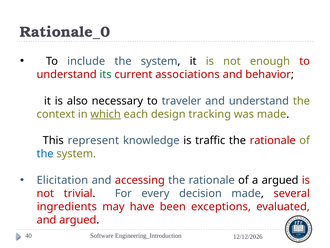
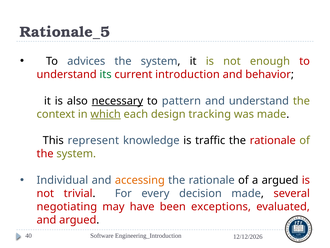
Rationale_0: Rationale_0 -> Rationale_5
include: include -> advices
associations: associations -> introduction
necessary underline: none -> present
traveler: traveler -> pattern
the at (45, 153) colour: blue -> red
Elicitation: Elicitation -> Individual
accessing colour: red -> orange
ingredients: ingredients -> negotiating
